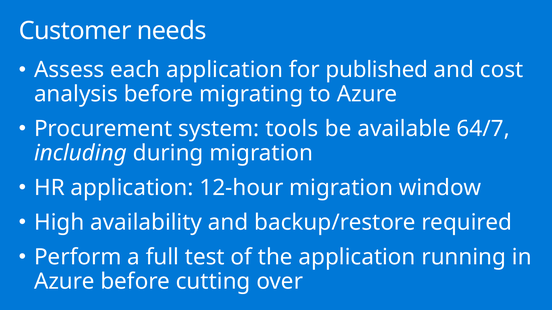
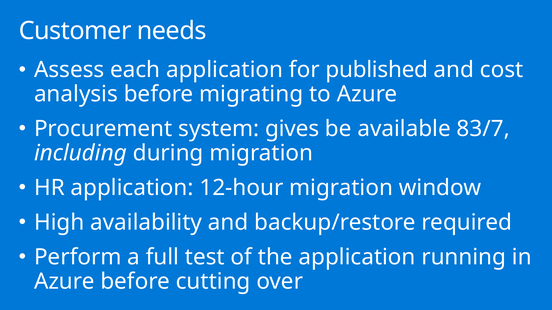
tools: tools -> gives
64/7: 64/7 -> 83/7
